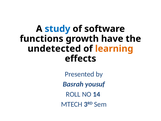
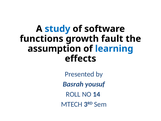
have: have -> fault
undetected: undetected -> assumption
learning colour: orange -> blue
